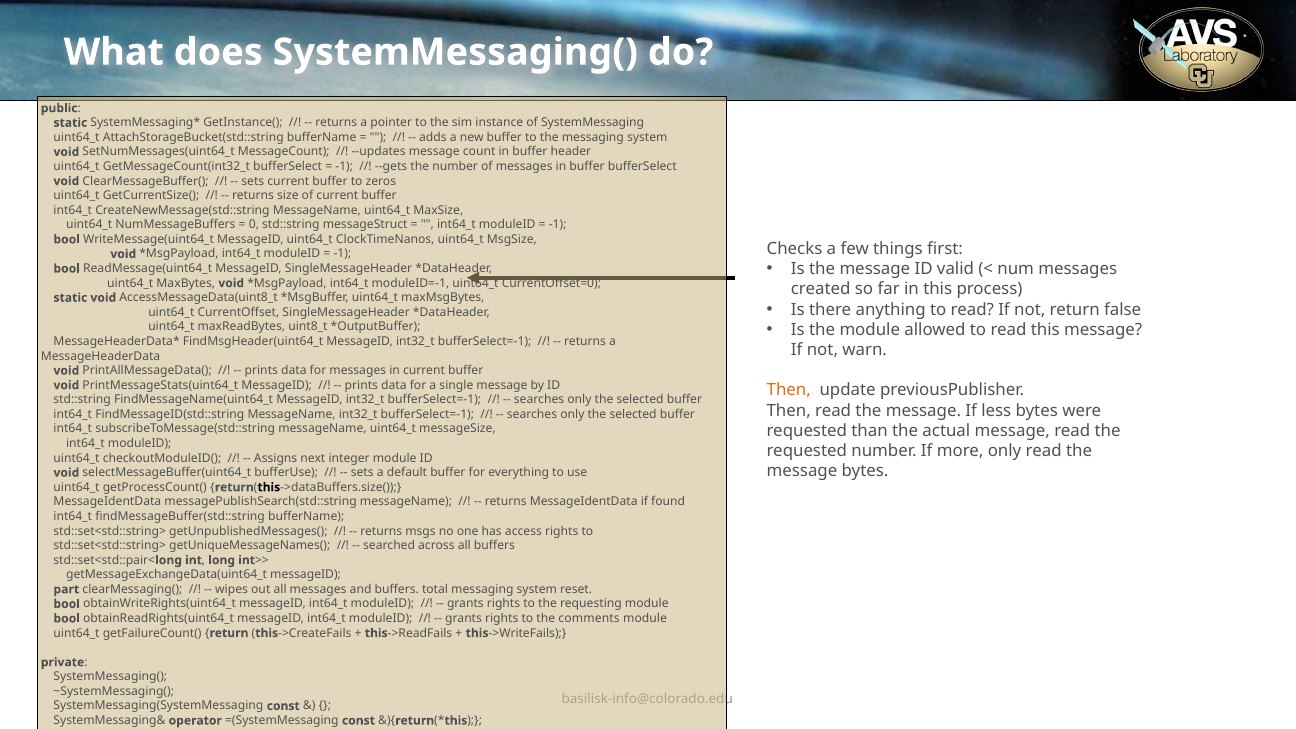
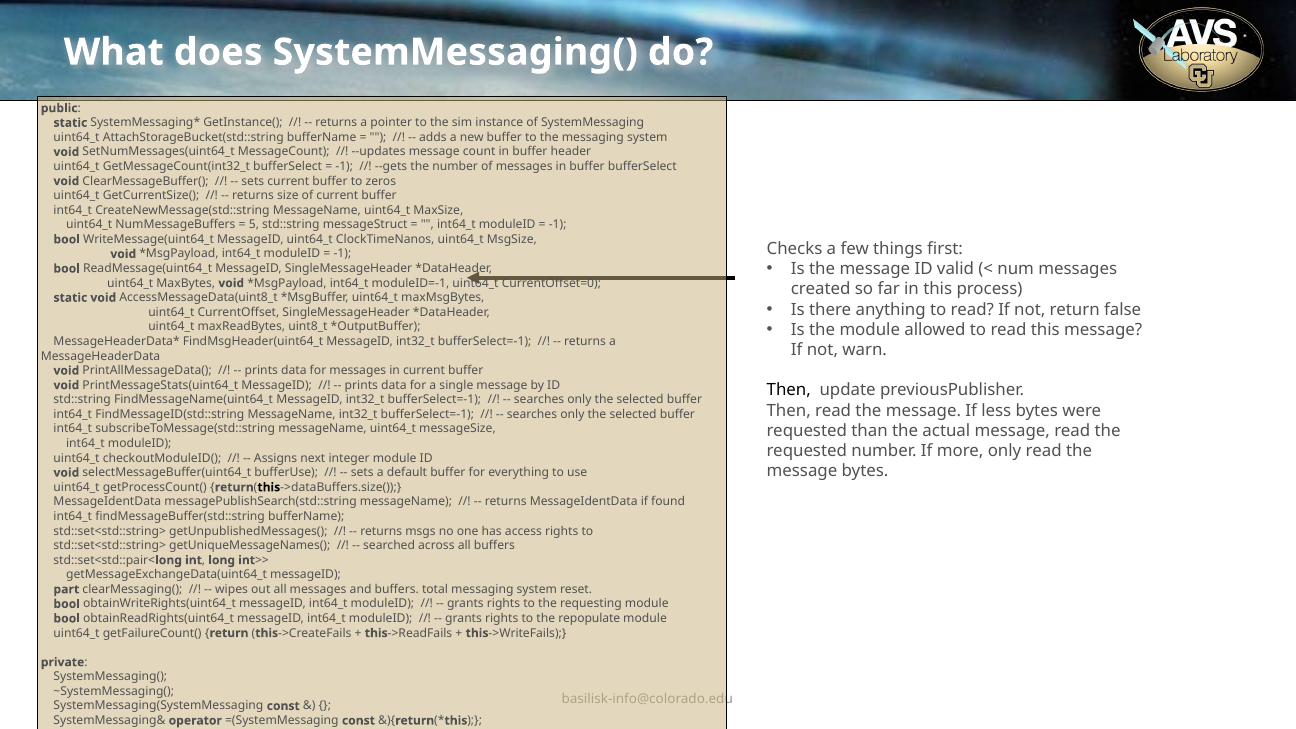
0: 0 -> 5
Then at (789, 390) colour: orange -> black
comments: comments -> repopulate
